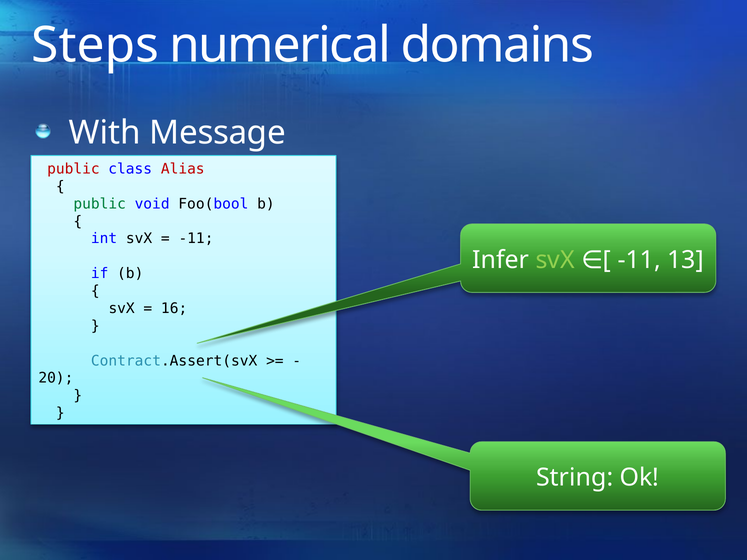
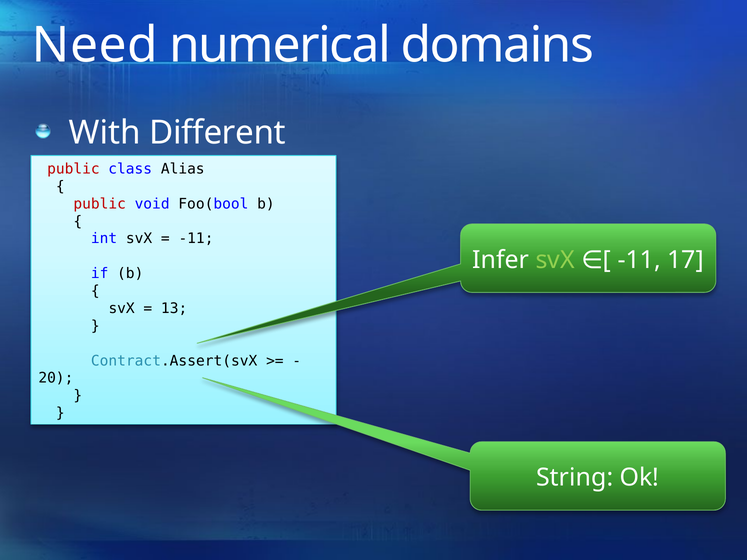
Steps: Steps -> Need
Message: Message -> Different
Alias colour: red -> black
public at (100, 204) colour: green -> red
13: 13 -> 17
16: 16 -> 13
